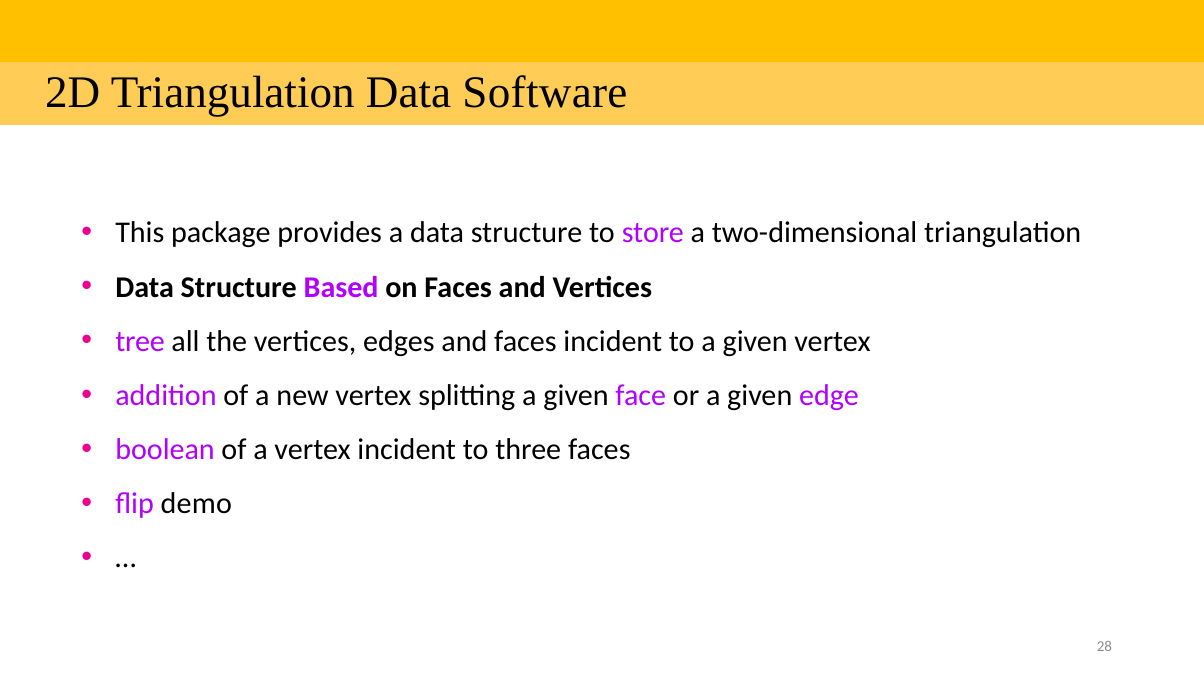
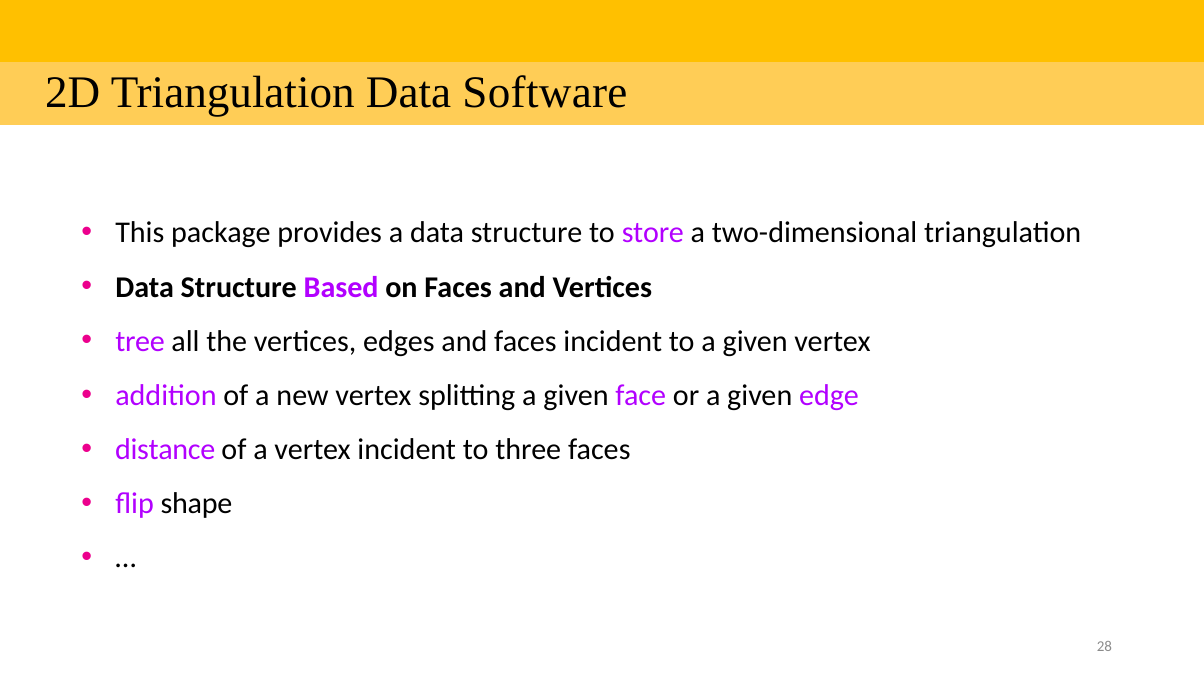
boolean: boolean -> distance
demo: demo -> shape
